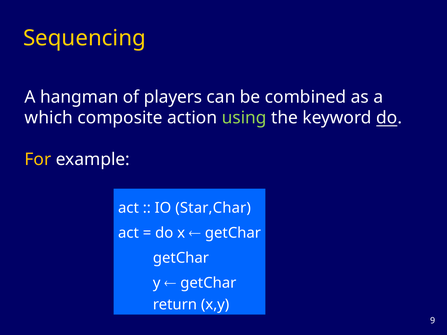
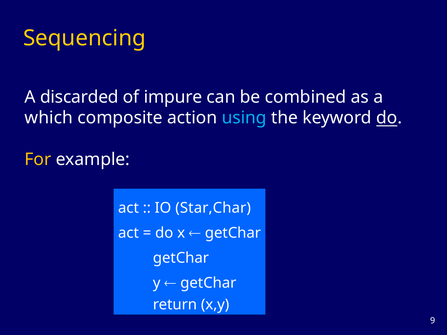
hangman: hangman -> discarded
players: players -> impure
using colour: light green -> light blue
